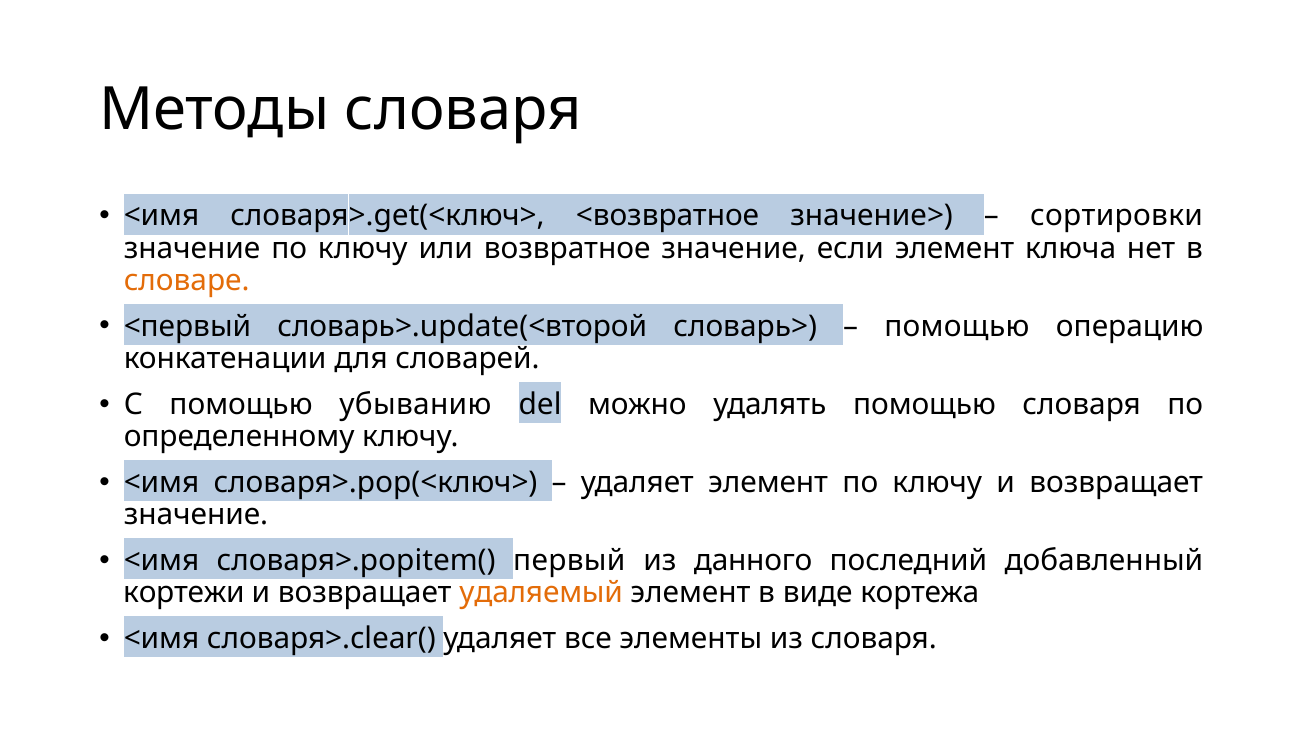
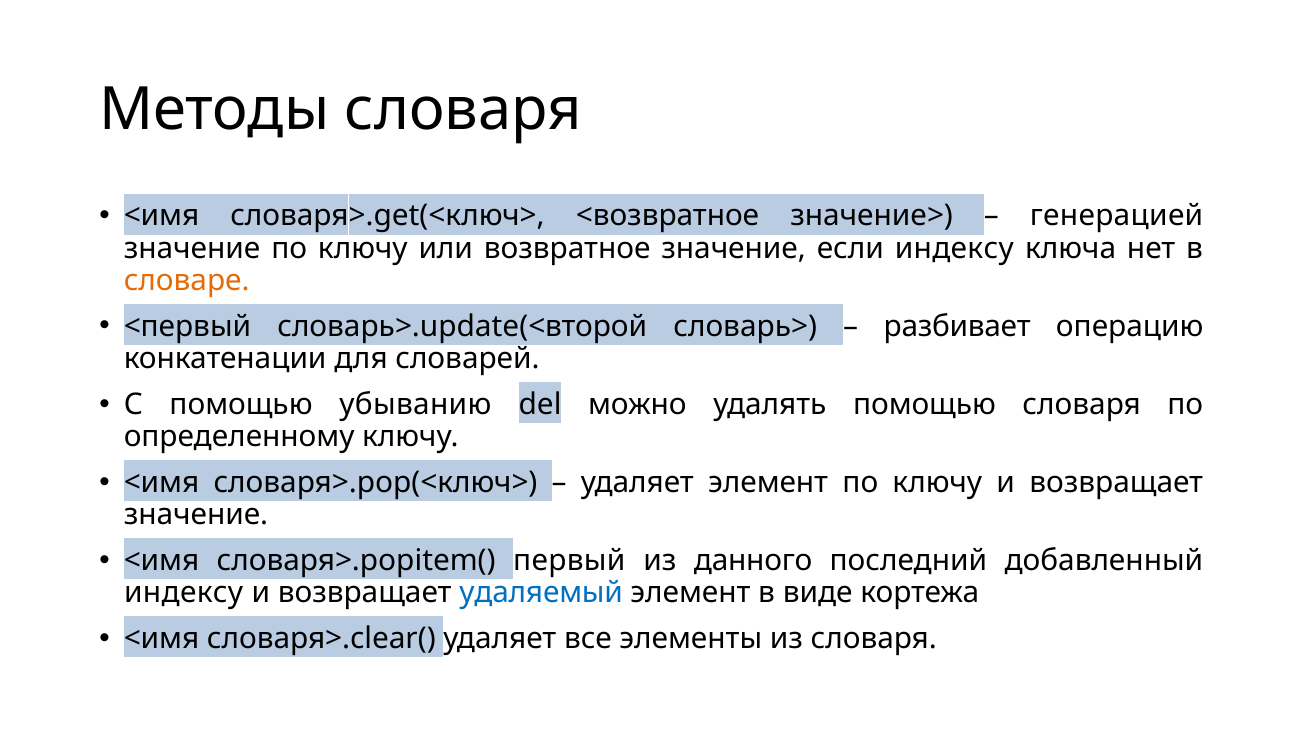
сортировки: сортировки -> генерацией
если элемент: элемент -> индексу
помощью at (957, 326): помощью -> разбивает
кортежи at (184, 593): кортежи -> индексу
удаляемый colour: orange -> blue
